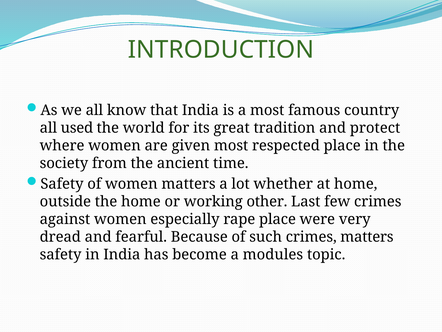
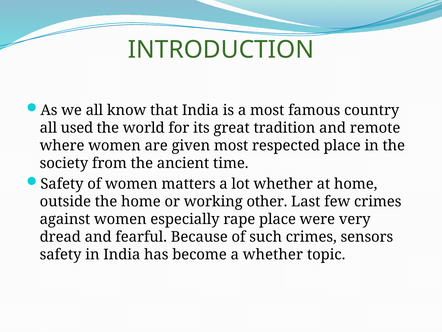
protect: protect -> remote
crimes matters: matters -> sensors
a modules: modules -> whether
